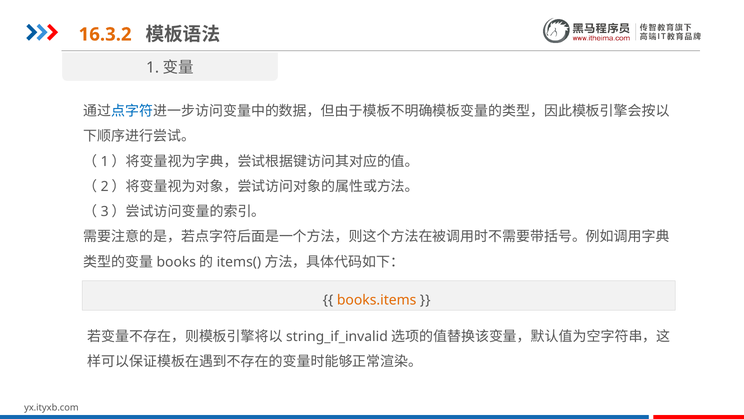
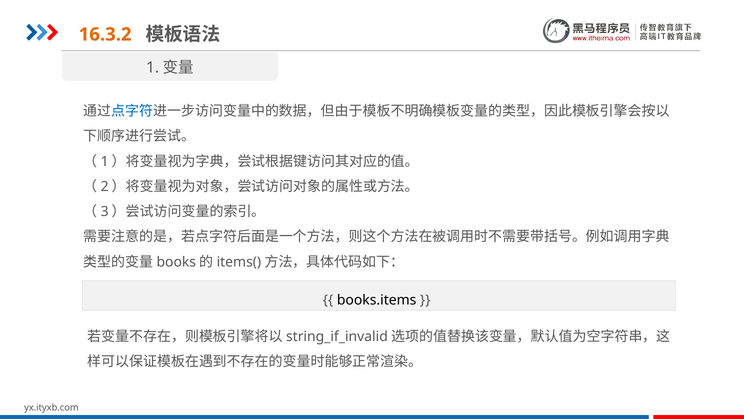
books.items colour: orange -> black
